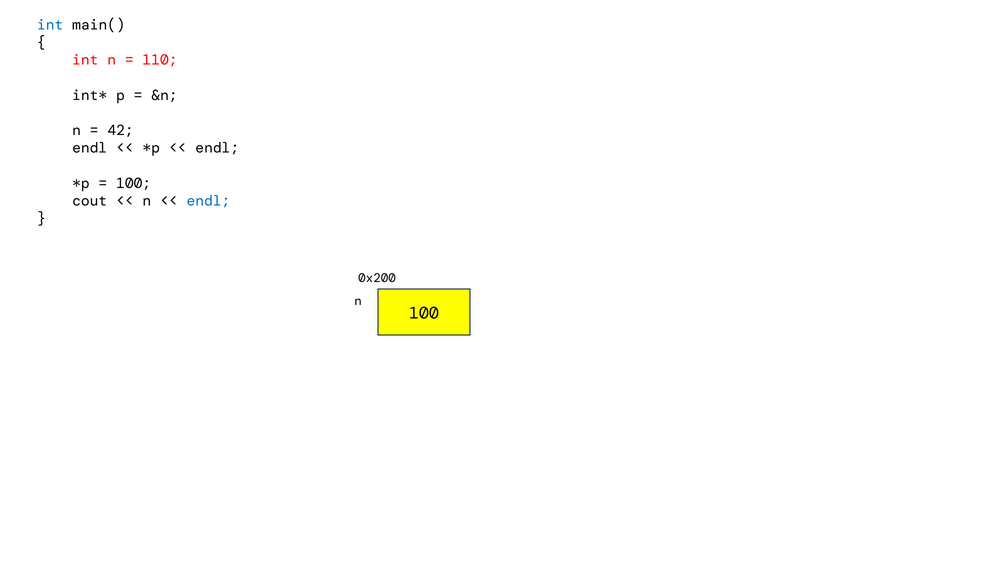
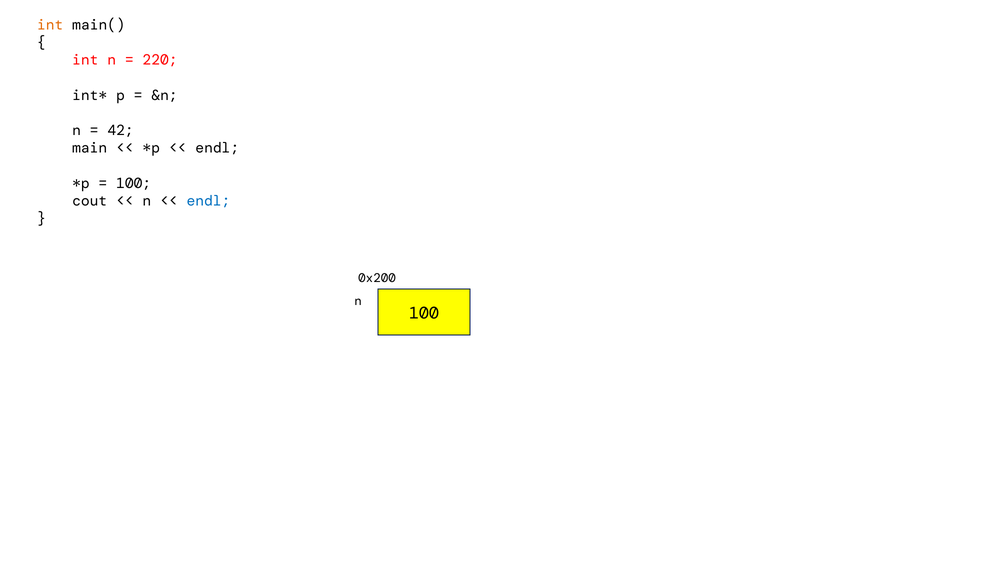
int at (50, 25) colour: blue -> orange
110: 110 -> 220
endl at (90, 148): endl -> main
